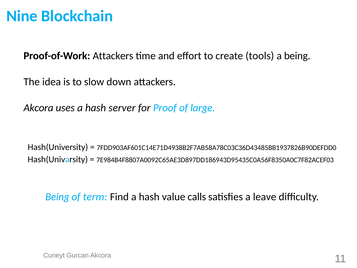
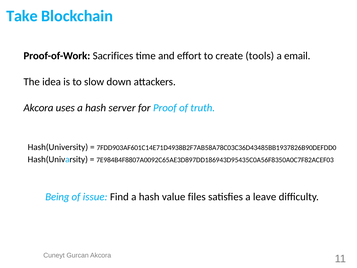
Nine: Nine -> Take
Proof-of-Work Attackers: Attackers -> Sacrifices
a being: being -> email
large: large -> truth
term: term -> issue
calls: calls -> files
